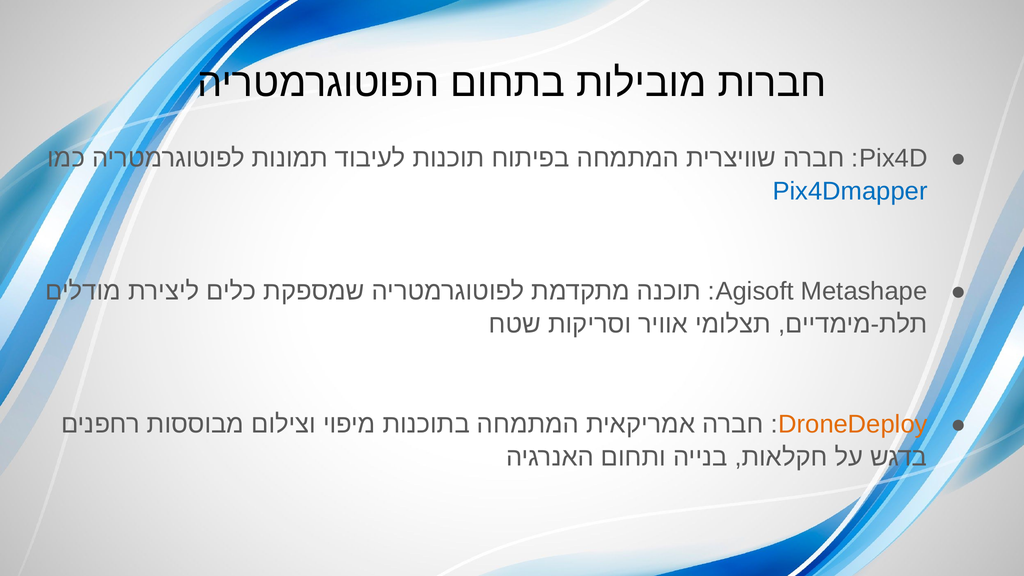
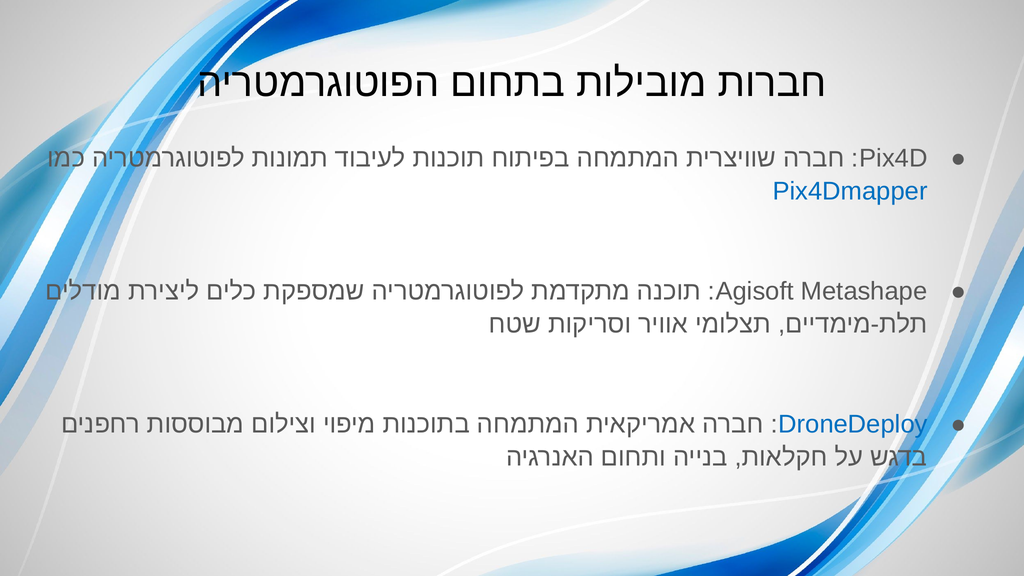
DroneDeploy colour: orange -> blue
